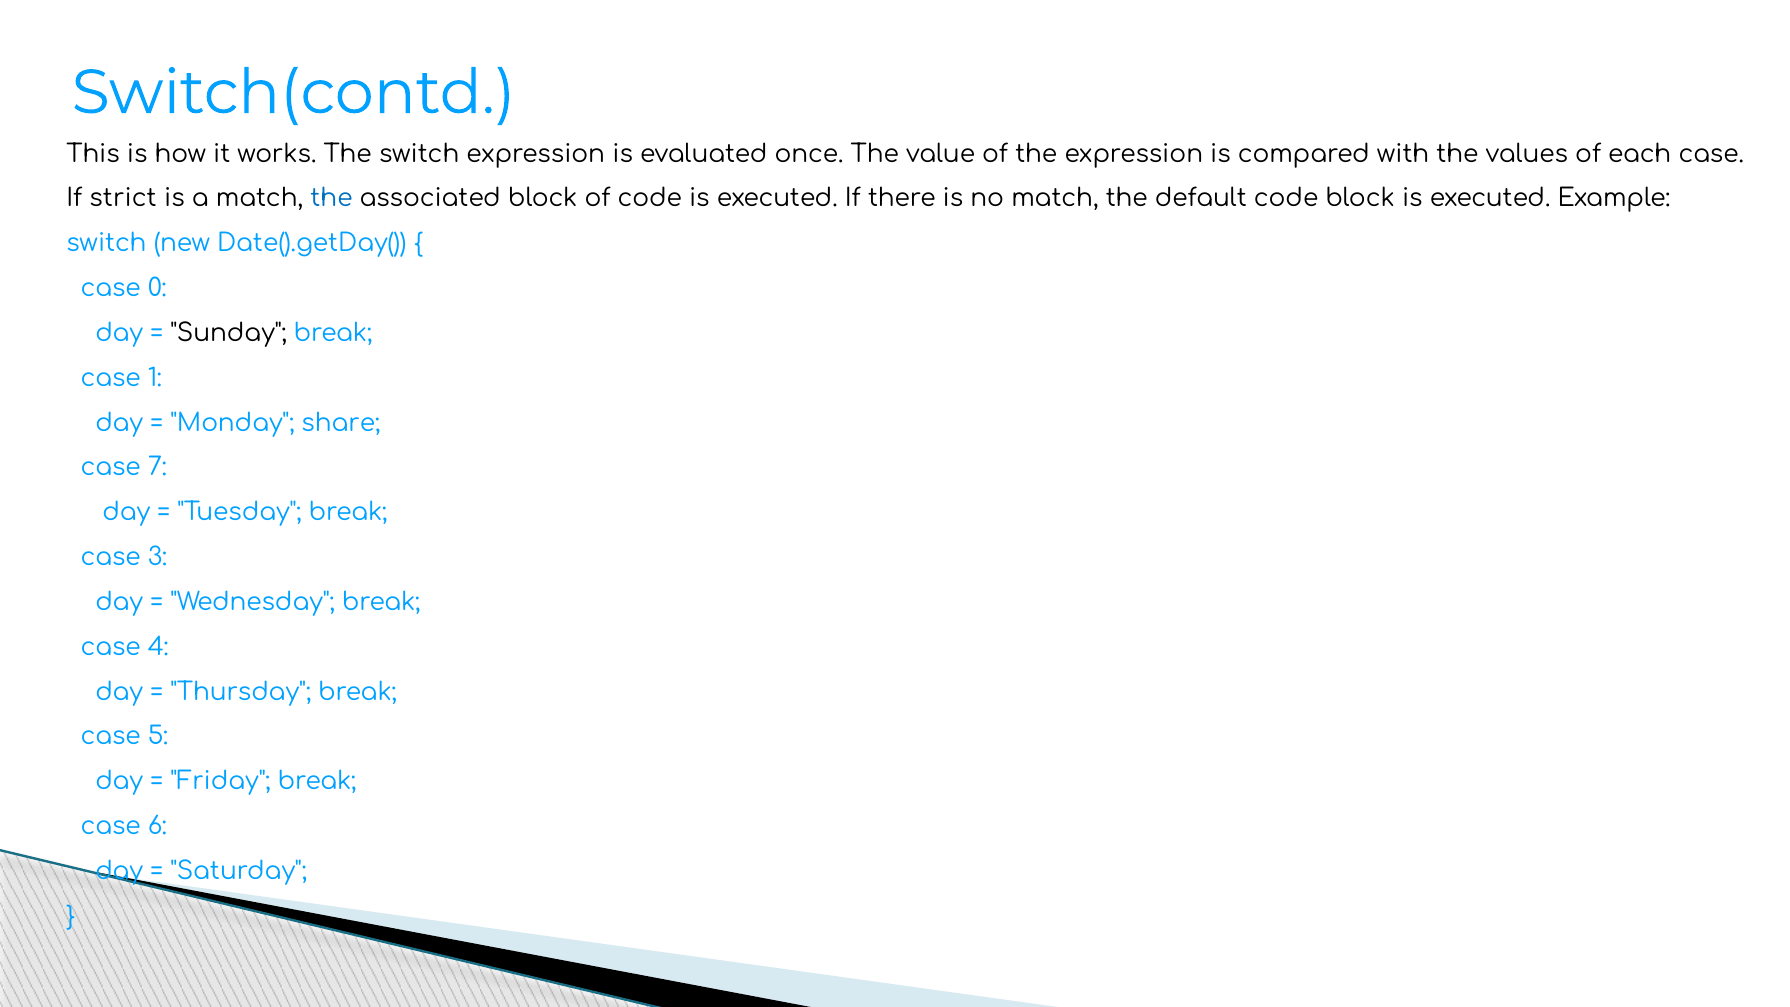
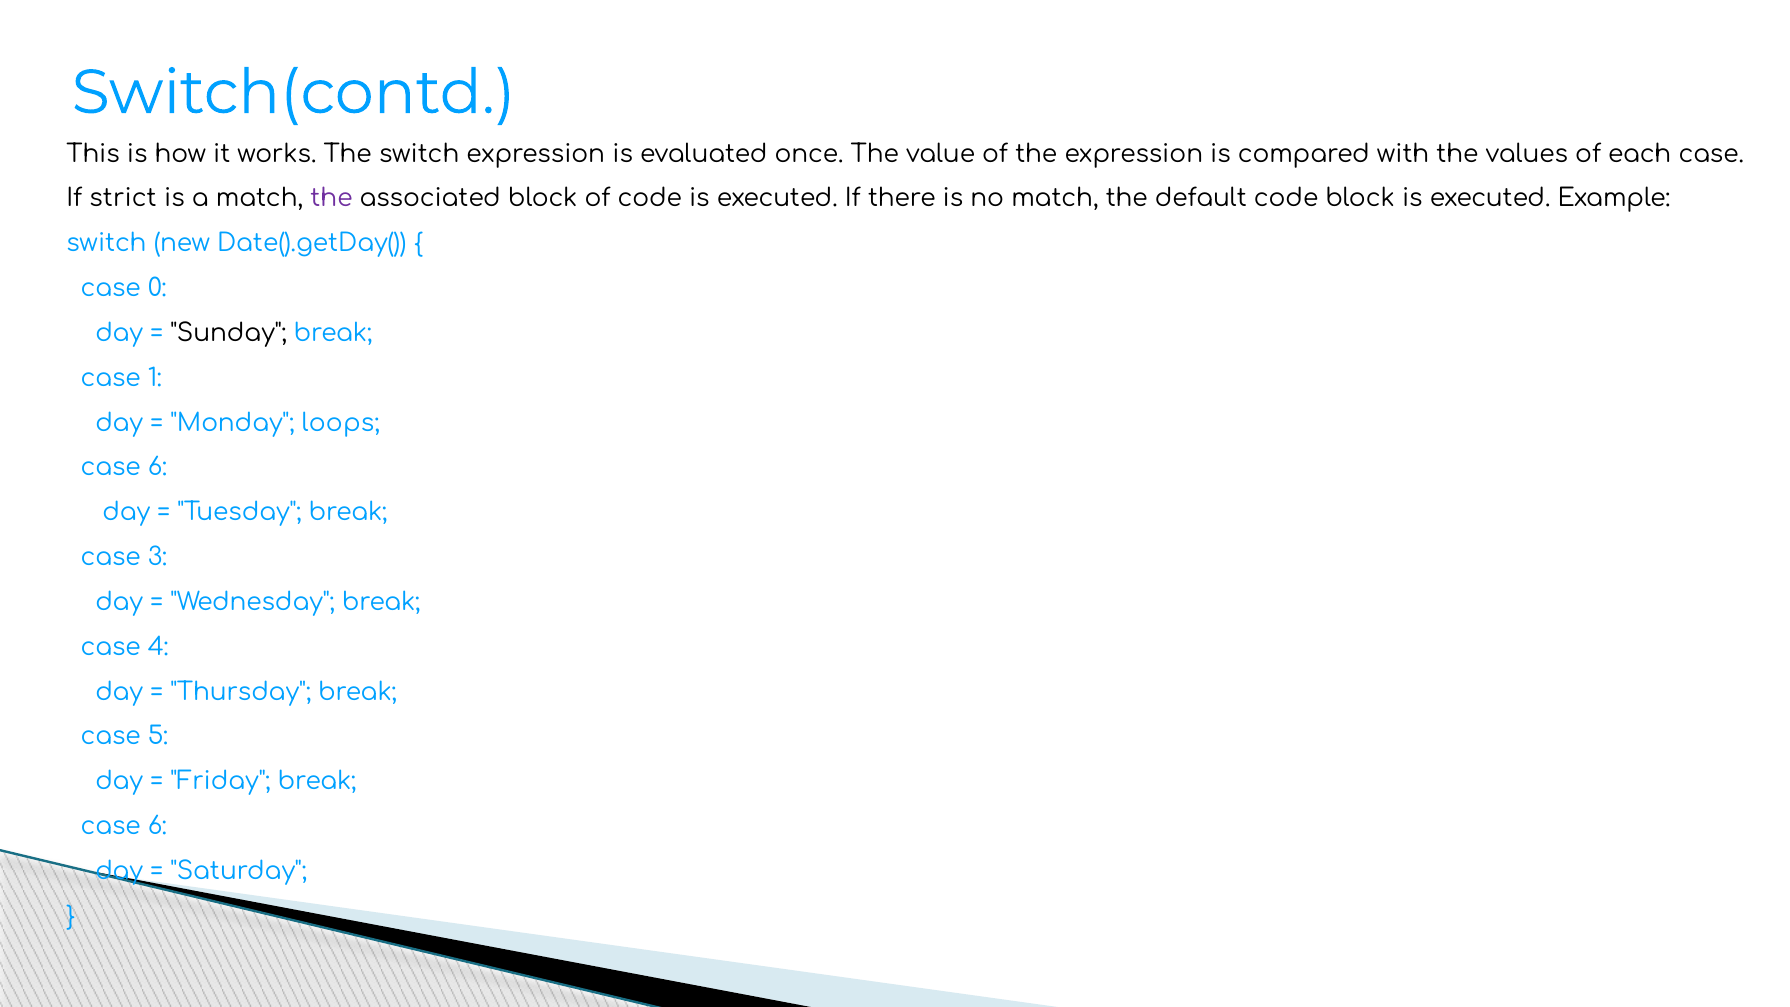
the at (331, 199) colour: blue -> purple
share: share -> loops
7 at (157, 468): 7 -> 6
